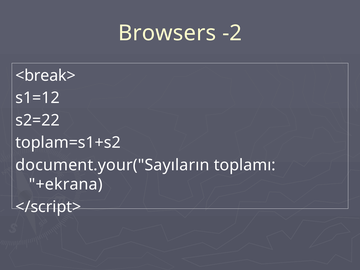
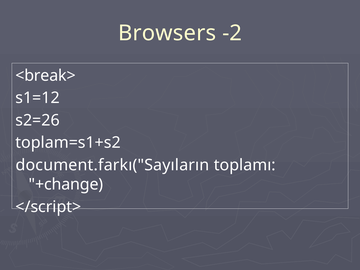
s2=22: s2=22 -> s2=26
document.your("Sayıların: document.your("Sayıların -> document.farkı("Sayıların
+ekrana: +ekrana -> +change
